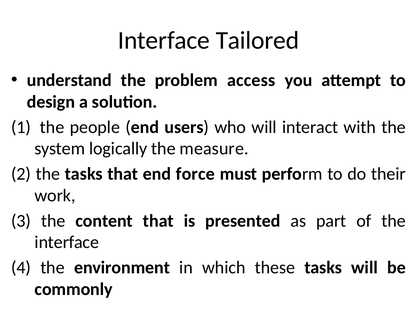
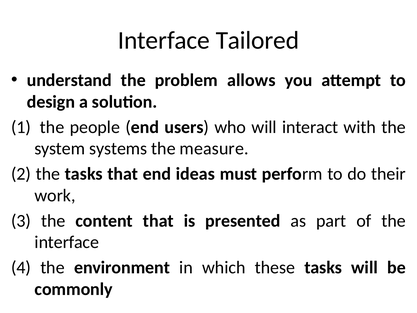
access: access -> allows
logically: logically -> systems
force: force -> ideas
